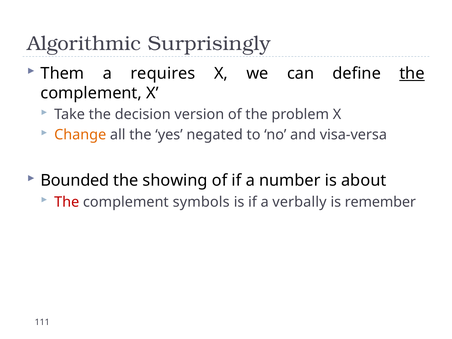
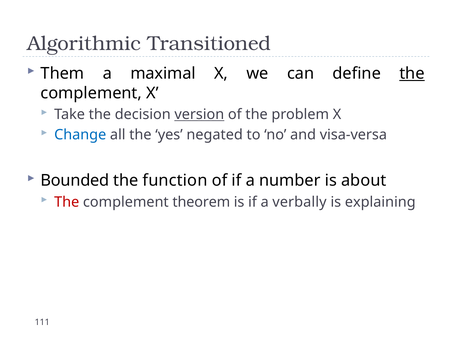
Surprisingly: Surprisingly -> Transitioned
requires: requires -> maximal
version underline: none -> present
Change colour: orange -> blue
showing: showing -> function
symbols: symbols -> theorem
remember: remember -> explaining
